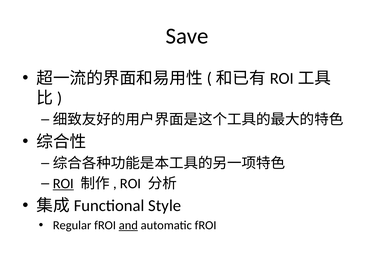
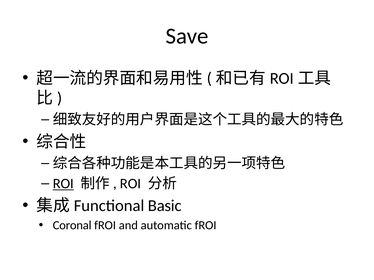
Style: Style -> Basic
Regular: Regular -> Coronal
and underline: present -> none
